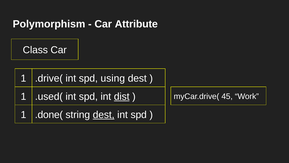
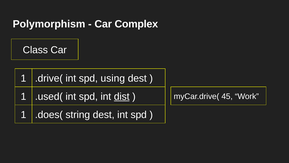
Attribute: Attribute -> Complex
.done(: .done( -> .does(
dest at (104, 114) underline: present -> none
